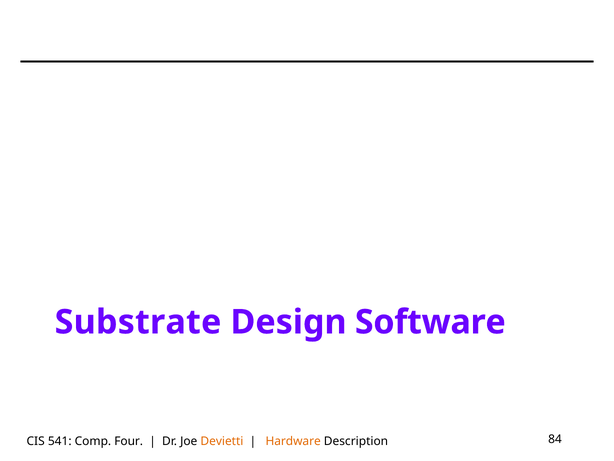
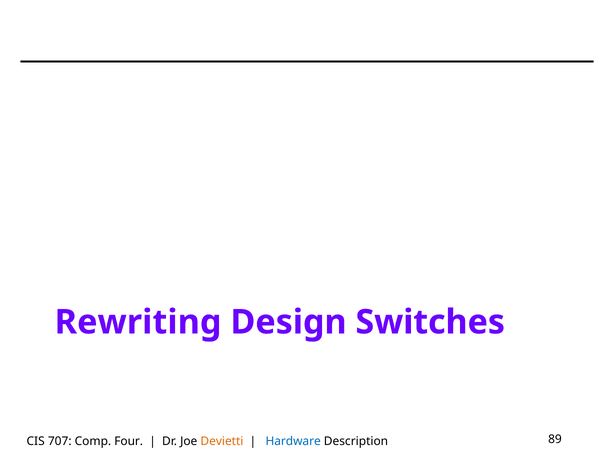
Substrate: Substrate -> Rewriting
Software: Software -> Switches
541: 541 -> 707
Hardware colour: orange -> blue
84: 84 -> 89
